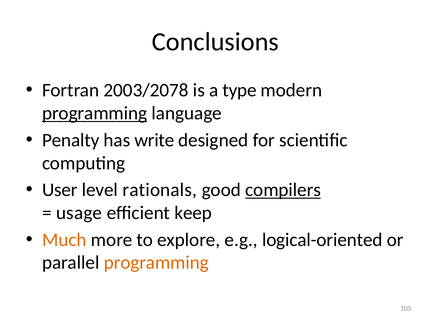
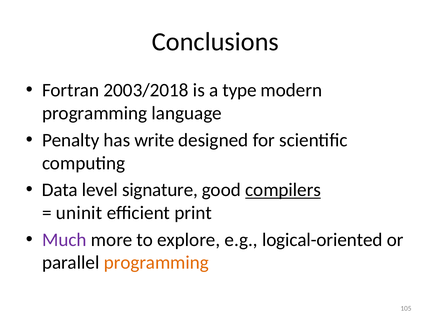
2003/2078: 2003/2078 -> 2003/2018
programming at (95, 113) underline: present -> none
User: User -> Data
rationals: rationals -> signature
usage: usage -> uninit
keep: keep -> print
Much colour: orange -> purple
